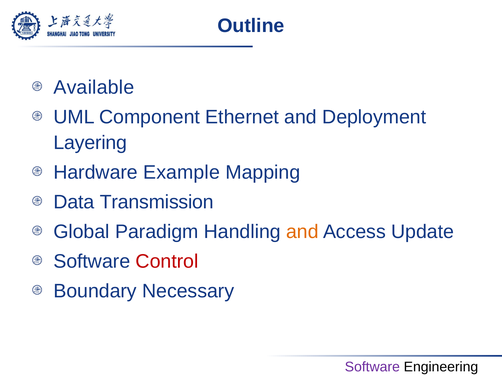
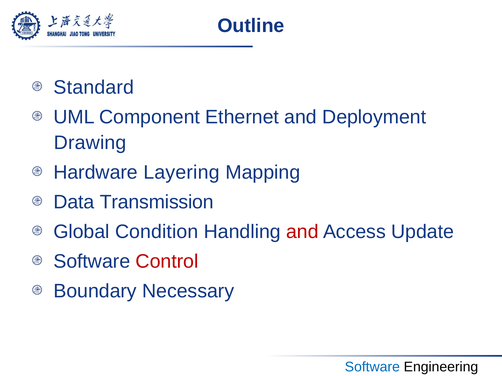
Available: Available -> Standard
Layering: Layering -> Drawing
Example: Example -> Layering
Paradigm: Paradigm -> Condition
and at (302, 232) colour: orange -> red
Software at (372, 367) colour: purple -> blue
